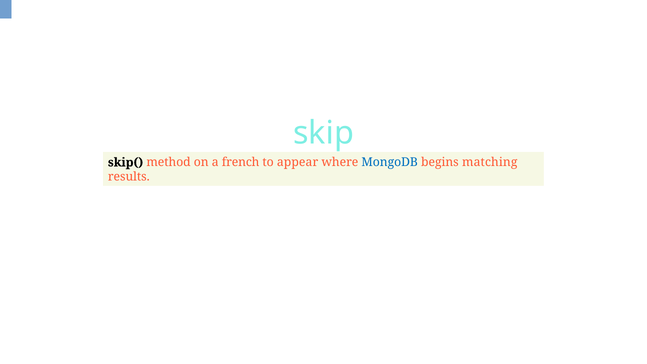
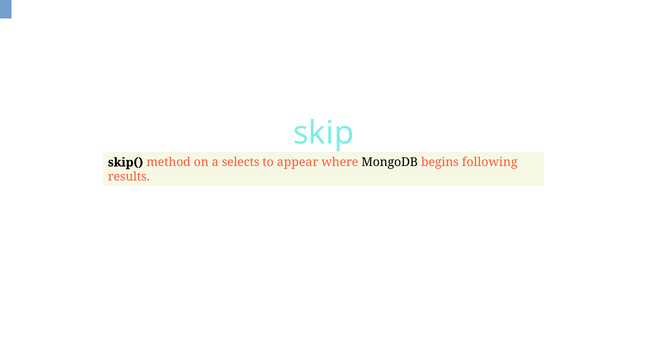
french: french -> selects
MongoDB colour: blue -> black
matching: matching -> following
